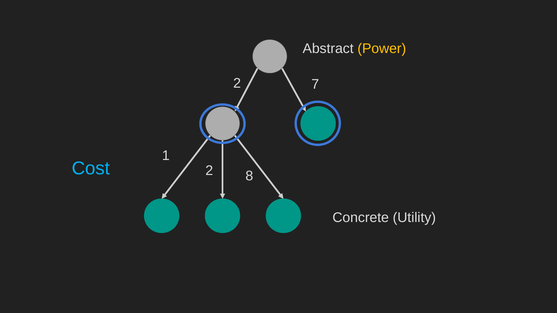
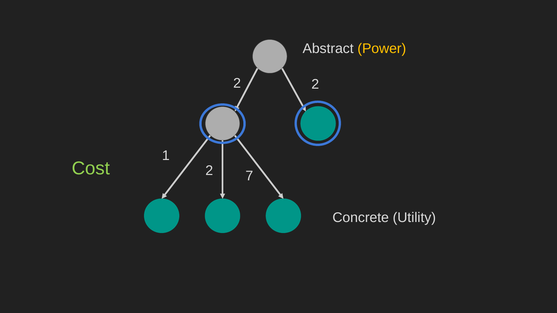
2 7: 7 -> 2
Cost colour: light blue -> light green
8: 8 -> 7
